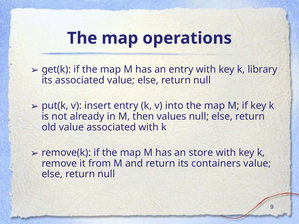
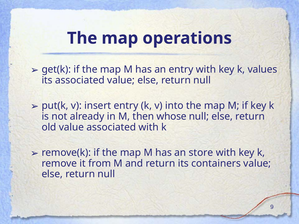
library: library -> values
values: values -> whose
